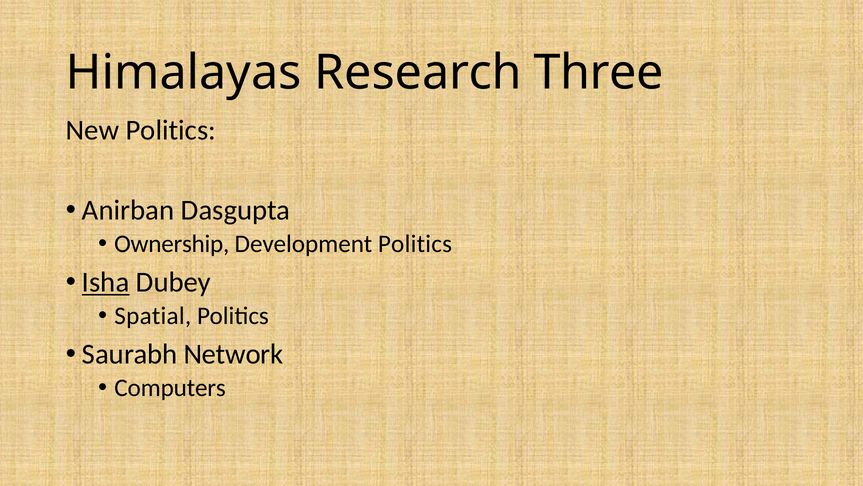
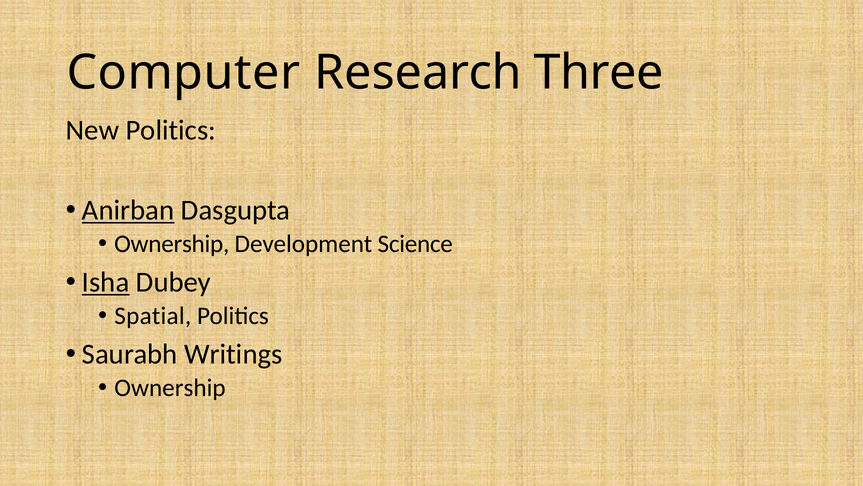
Himalayas: Himalayas -> Computer
Anirban underline: none -> present
Development Politics: Politics -> Science
Network: Network -> Writings
Computers at (170, 387): Computers -> Ownership
